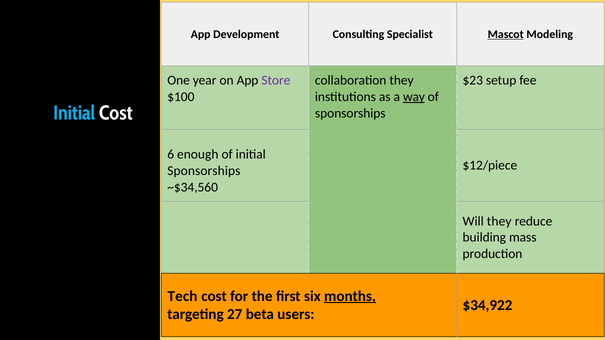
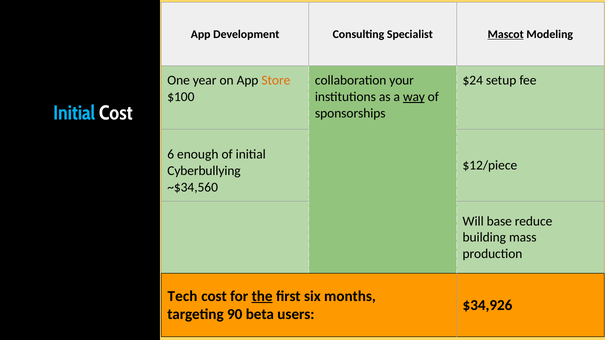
Store colour: purple -> orange
collaboration they: they -> your
$23: $23 -> $24
Sponsorships at (204, 171): Sponsorships -> Cyberbullying
Will they: they -> base
the underline: none -> present
months underline: present -> none
$34,922: $34,922 -> $34,926
27: 27 -> 90
